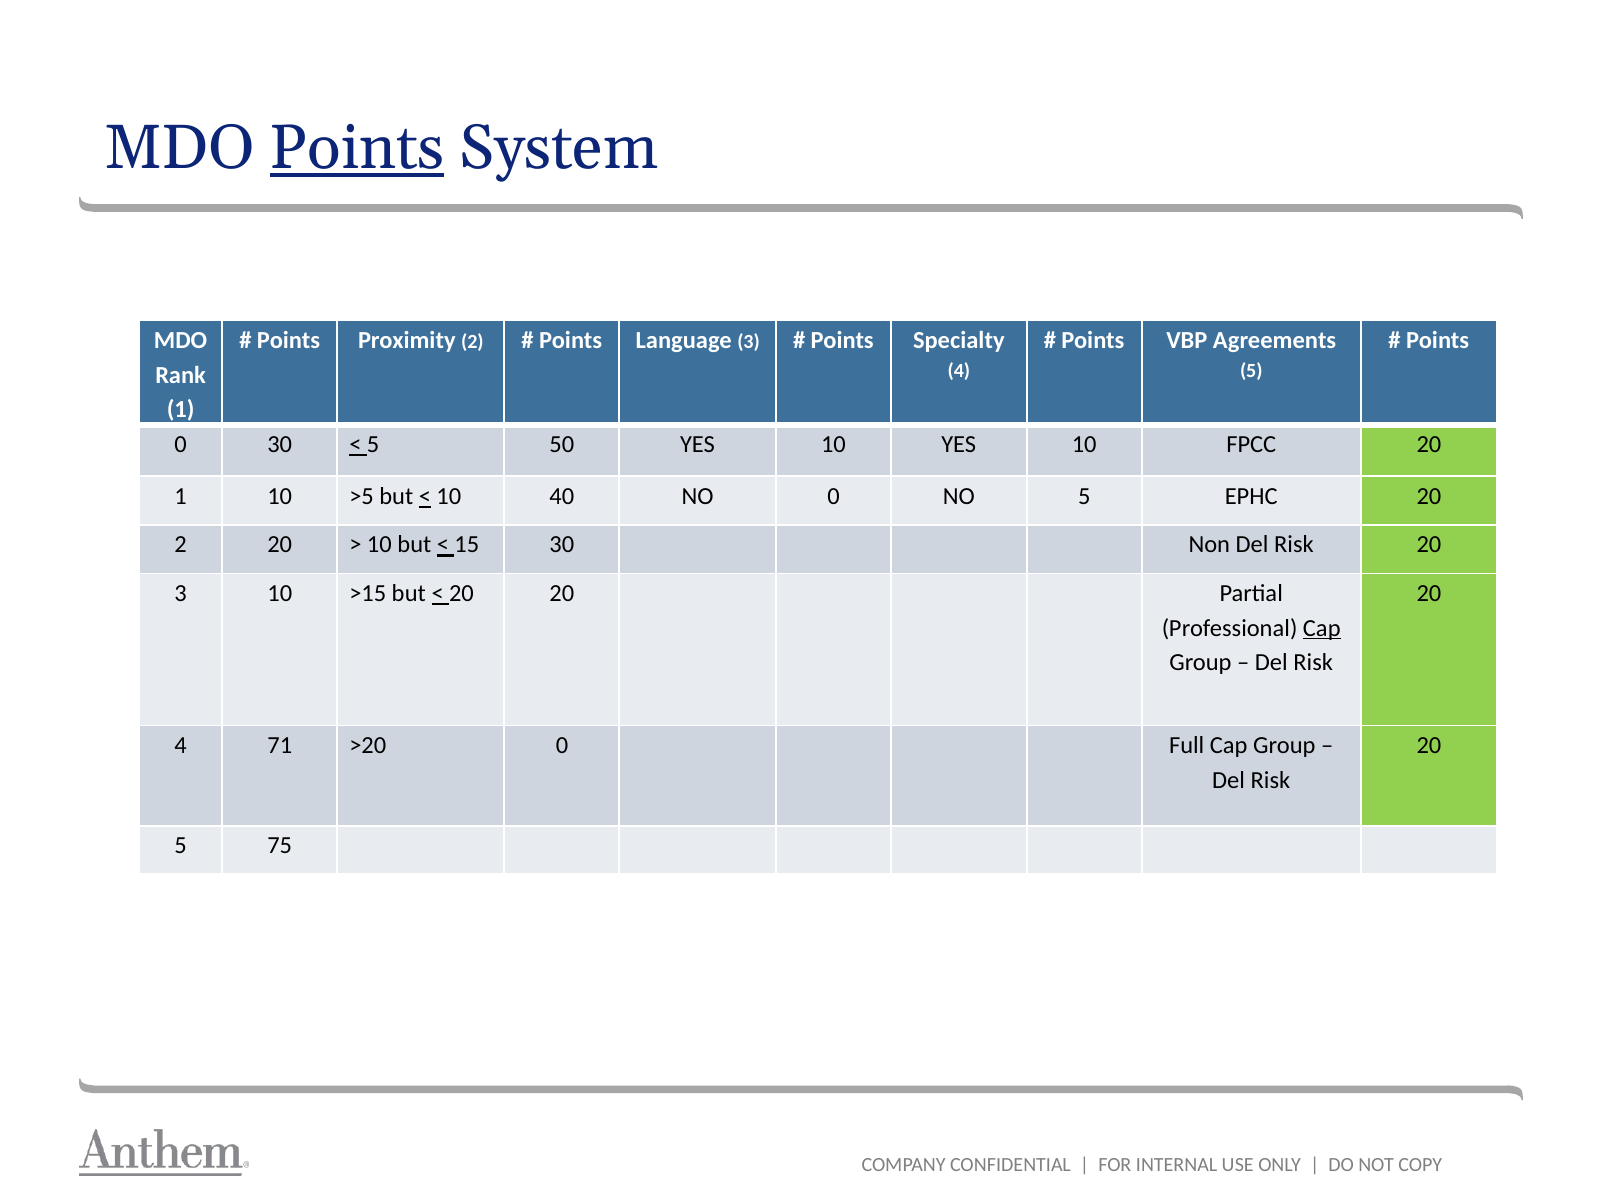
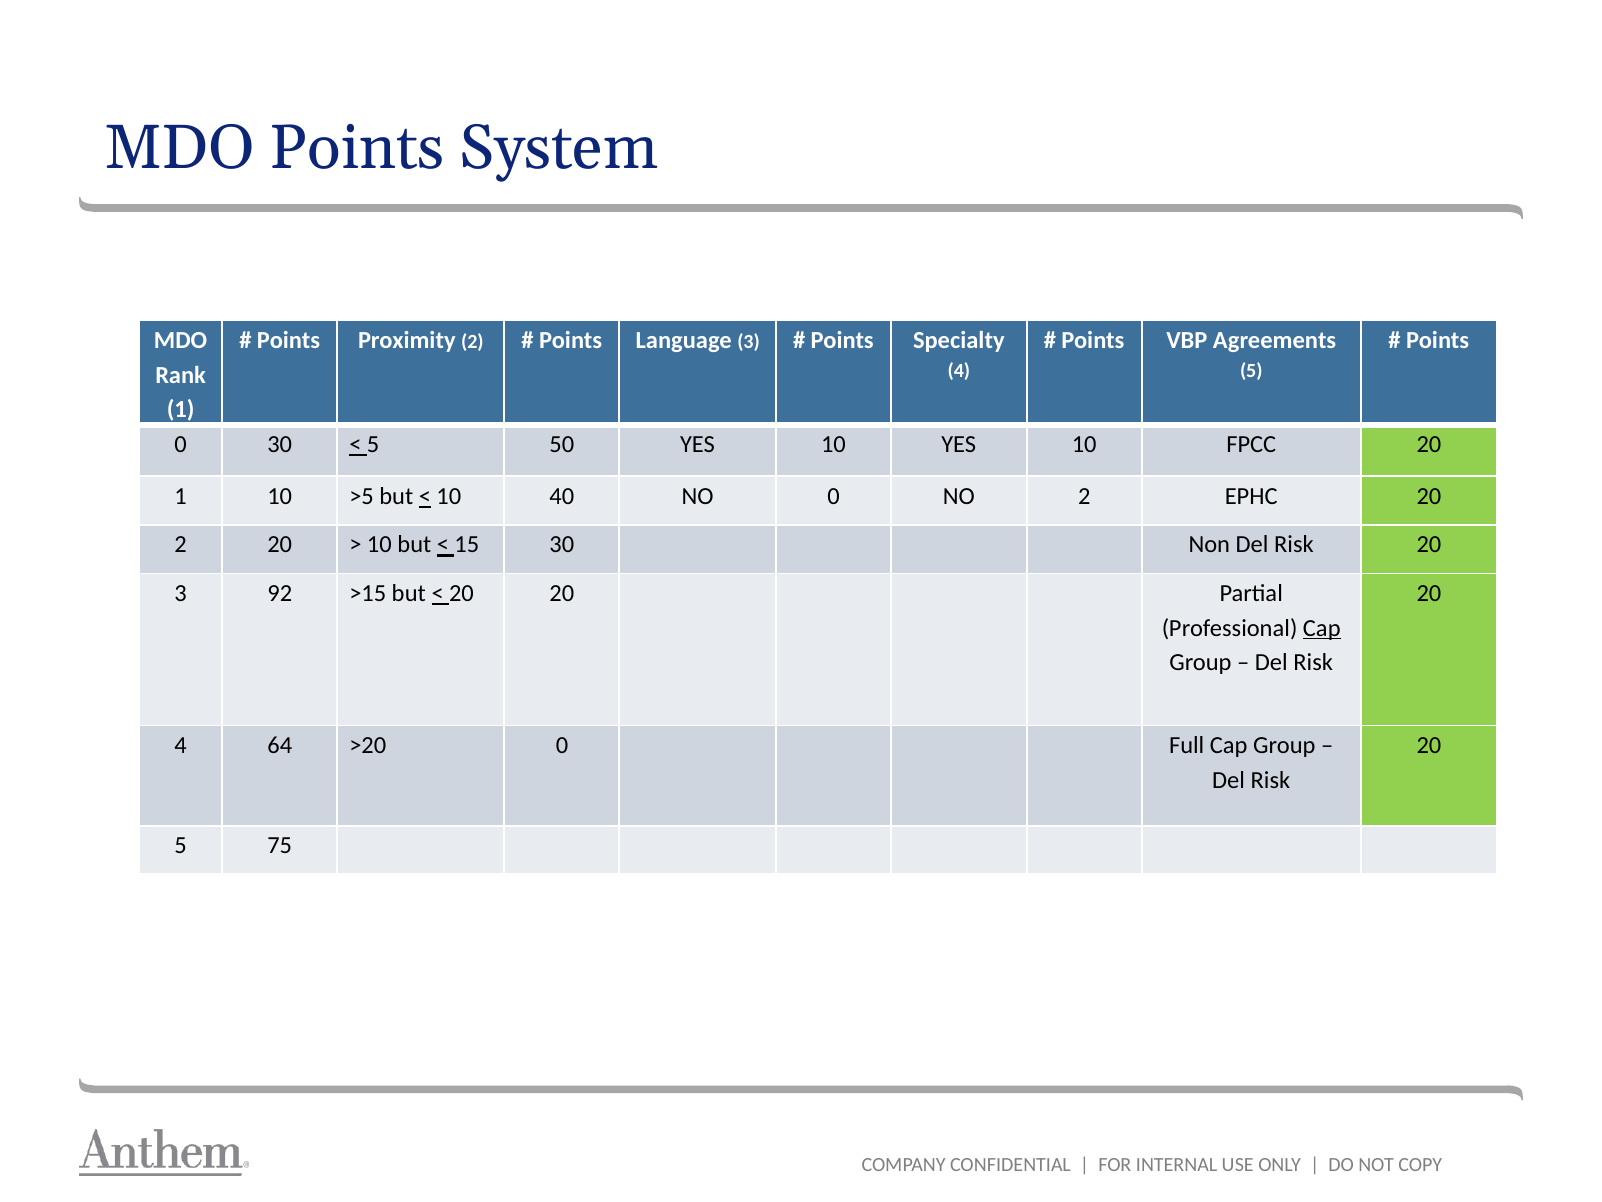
Points at (357, 148) underline: present -> none
NO 5: 5 -> 2
3 10: 10 -> 92
71: 71 -> 64
